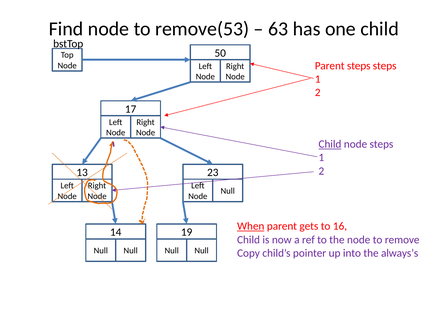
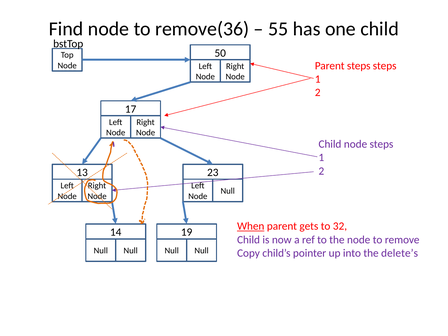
remove(53: remove(53 -> remove(36
63: 63 -> 55
Child at (330, 144) underline: present -> none
16: 16 -> 32
always’s: always’s -> delete’s
